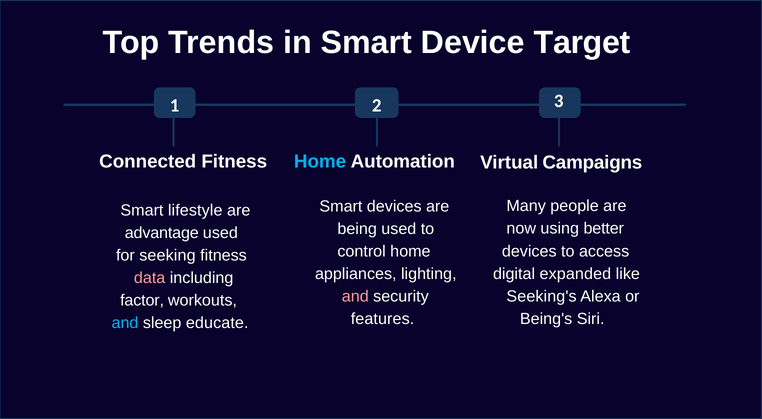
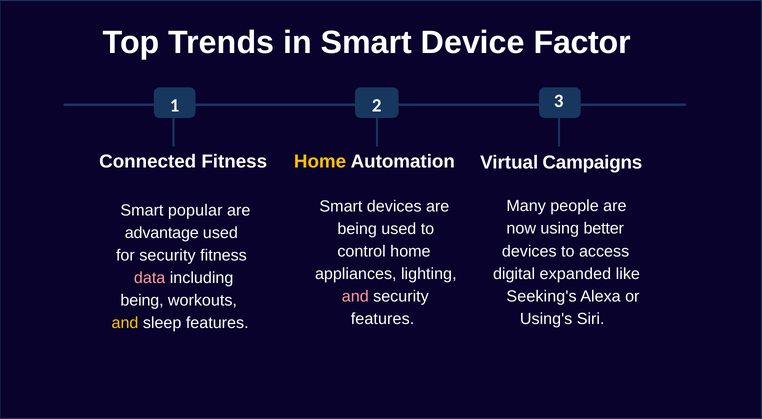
Target: Target -> Factor
Home at (320, 162) colour: light blue -> yellow
lifestyle: lifestyle -> popular
for seeking: seeking -> security
factor at (142, 301): factor -> being
Being's: Being's -> Using's
and at (125, 323) colour: light blue -> yellow
sleep educate: educate -> features
